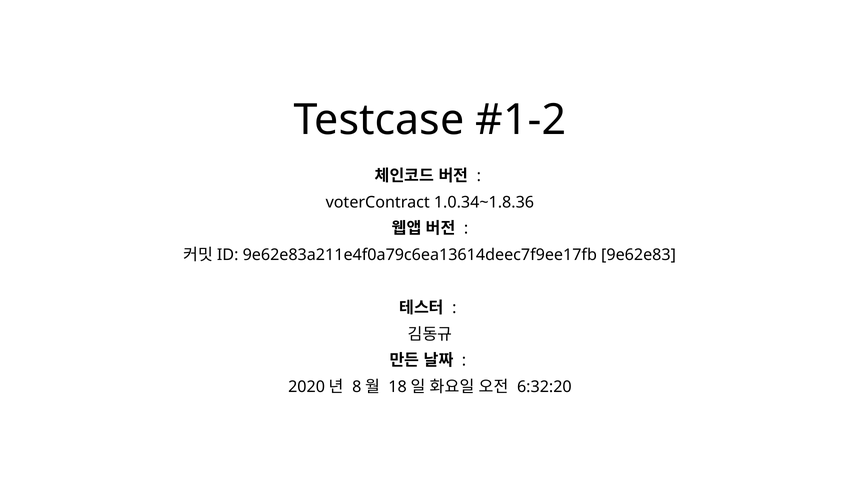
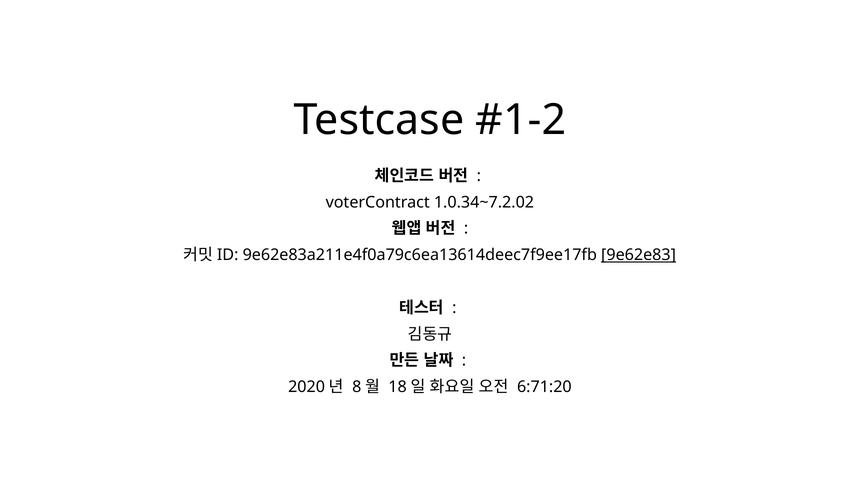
1.0.34~1.8.36: 1.0.34~1.8.36 -> 1.0.34~7.2.02
9e62e83 underline: none -> present
6:32:20: 6:32:20 -> 6:71:20
